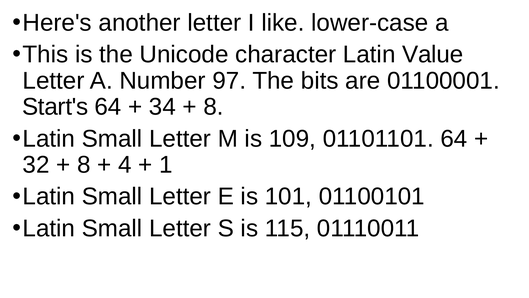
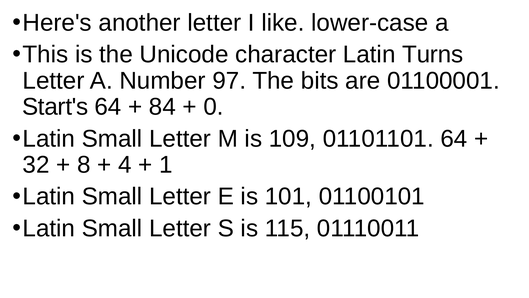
Value: Value -> Turns
34: 34 -> 84
8 at (214, 107): 8 -> 0
